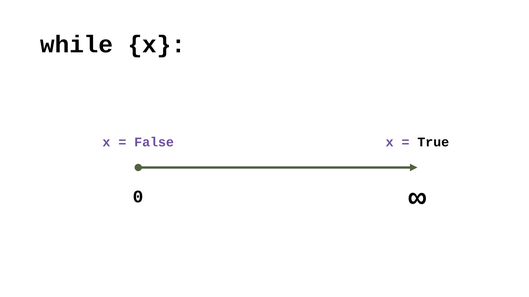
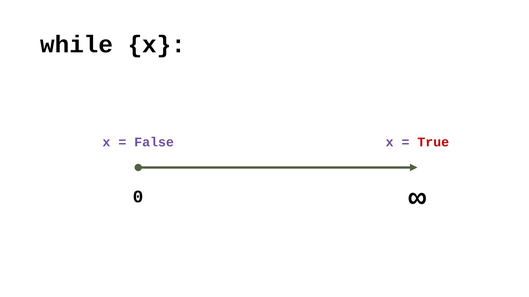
True colour: black -> red
